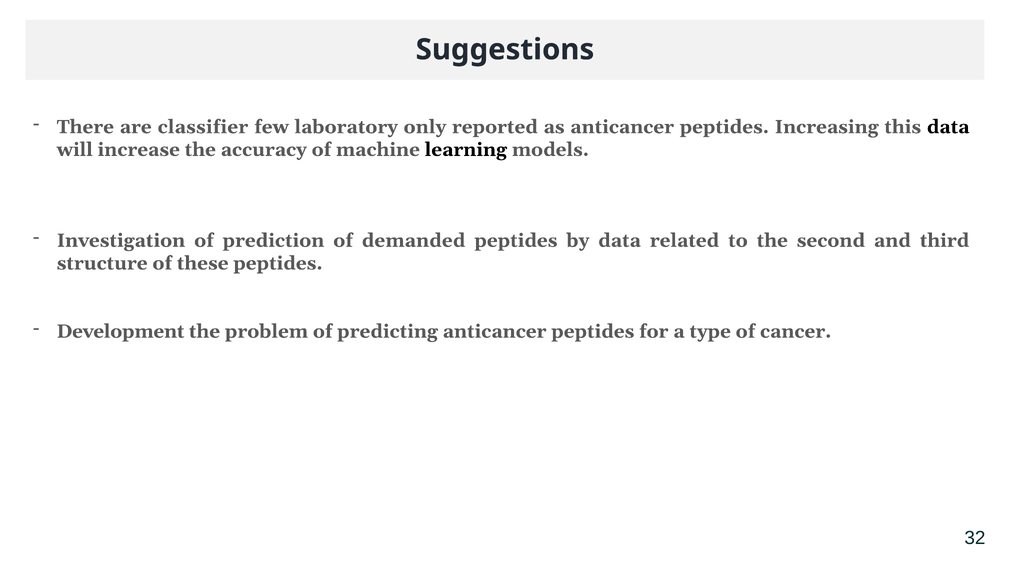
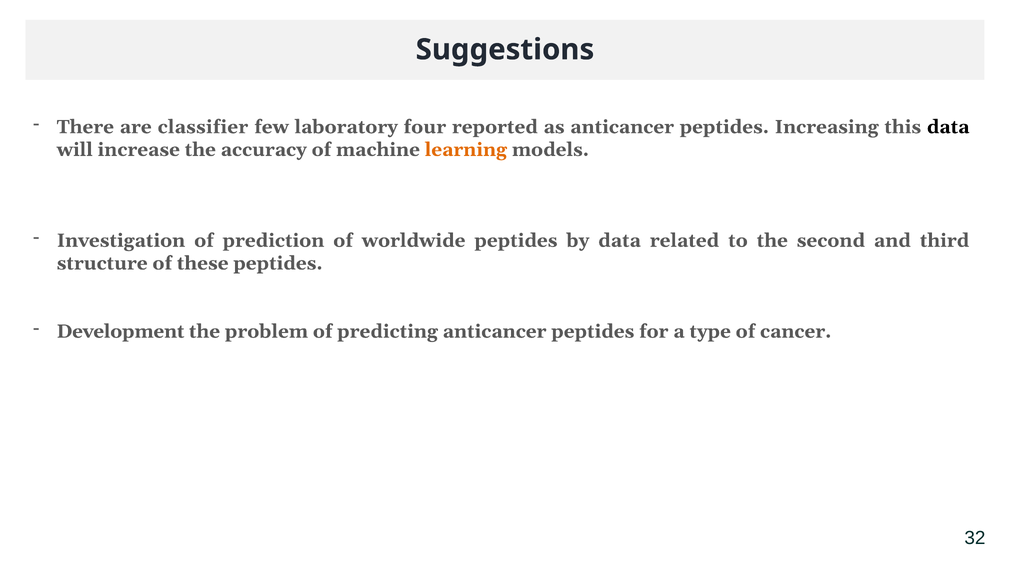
only: only -> four
learning colour: black -> orange
demanded: demanded -> worldwide
